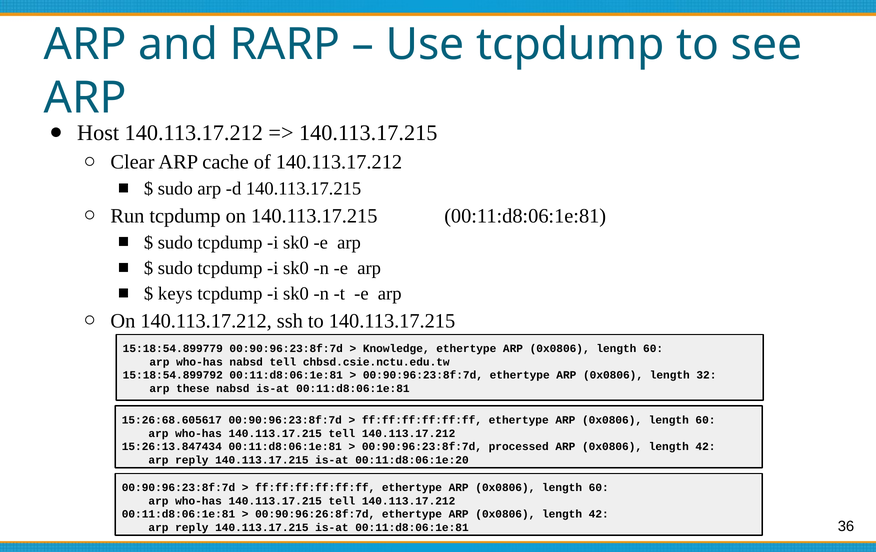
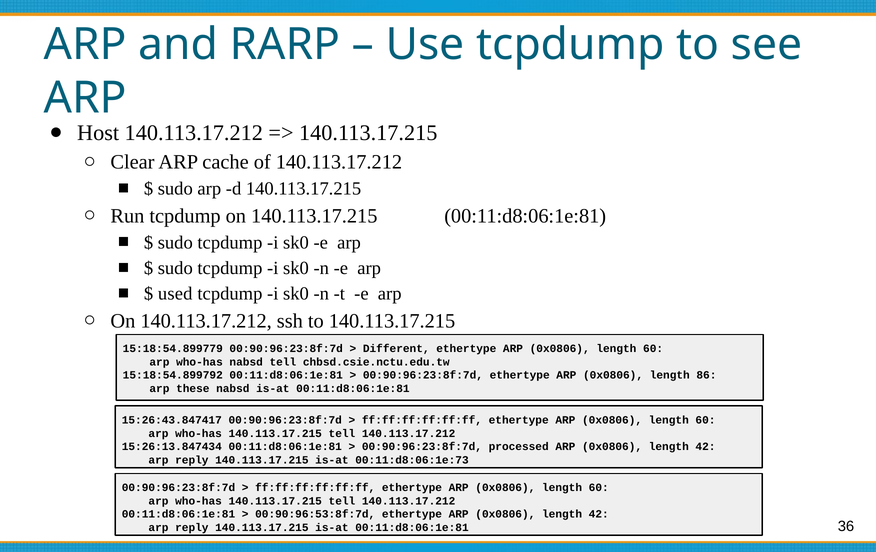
keys: keys -> used
Knowledge: Knowledge -> Different
32: 32 -> 86
15:26:68.605617: 15:26:68.605617 -> 15:26:43.847417
00:11:d8:06:1e:20: 00:11:d8:06:1e:20 -> 00:11:d8:06:1e:73
00:90:96:26:8f:7d: 00:90:96:26:8f:7d -> 00:90:96:53:8f:7d
